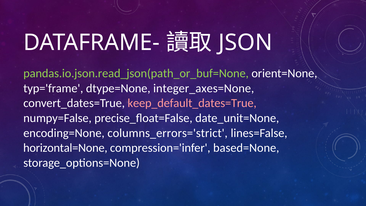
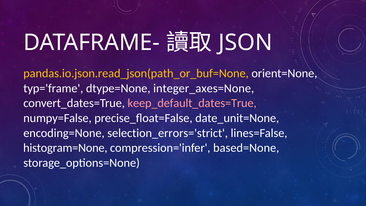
pandas.io.json.read_json(path_or_buf=None colour: light green -> yellow
columns_errors='strict: columns_errors='strict -> selection_errors='strict
horizontal=None: horizontal=None -> histogram=None
